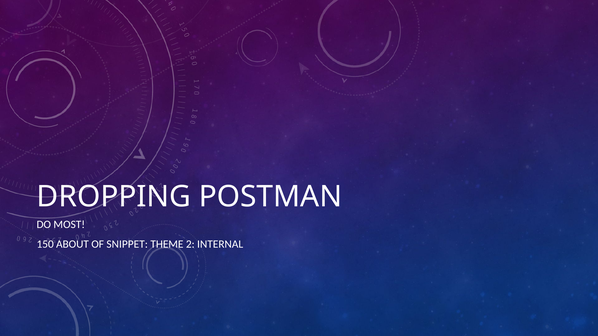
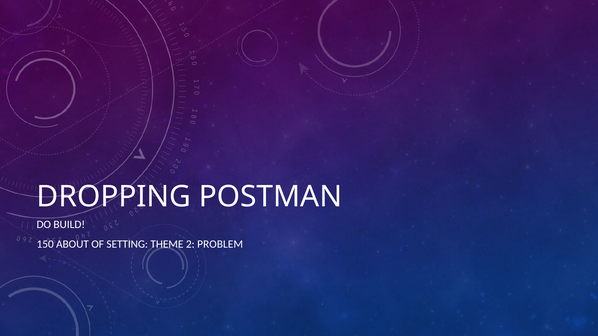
MOST: MOST -> BUILD
SNIPPET: SNIPPET -> SETTING
INTERNAL: INTERNAL -> PROBLEM
